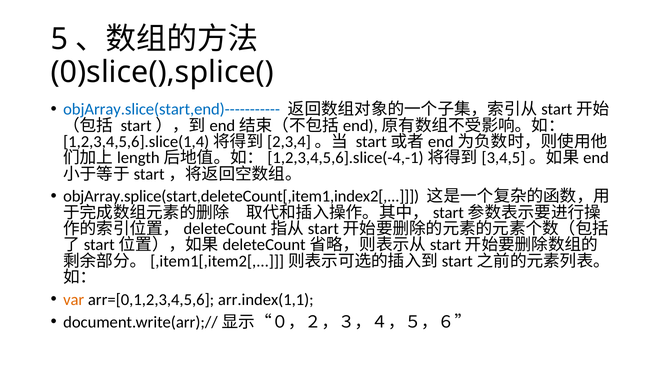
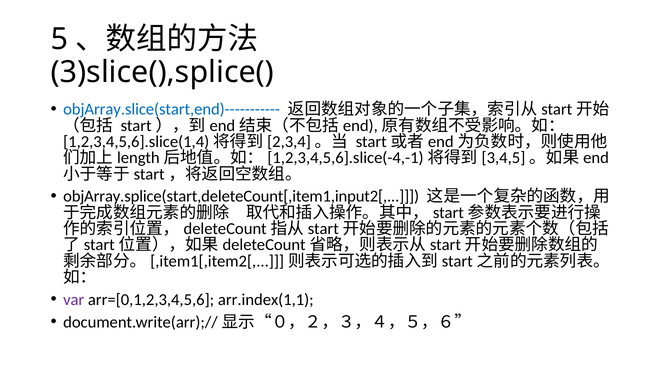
0)slice(),splice(: 0)slice(),splice( -> 3)slice(),splice(
objArray.splice(start,deleteCount[,item1,index2[: objArray.splice(start,deleteCount[,item1,index2[ -> objArray.splice(start,deleteCount[,item1,input2[
var colour: orange -> purple
